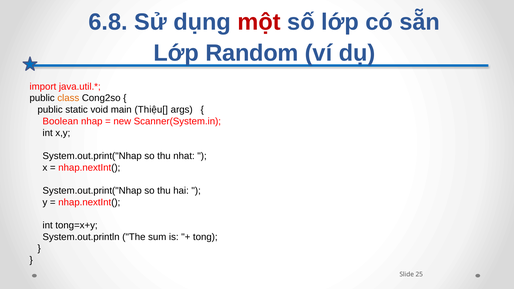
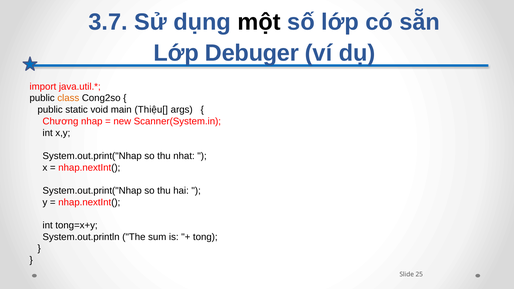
6.8: 6.8 -> 3.7
một colour: red -> black
Random: Random -> Debuger
Boolean: Boolean -> Chương
